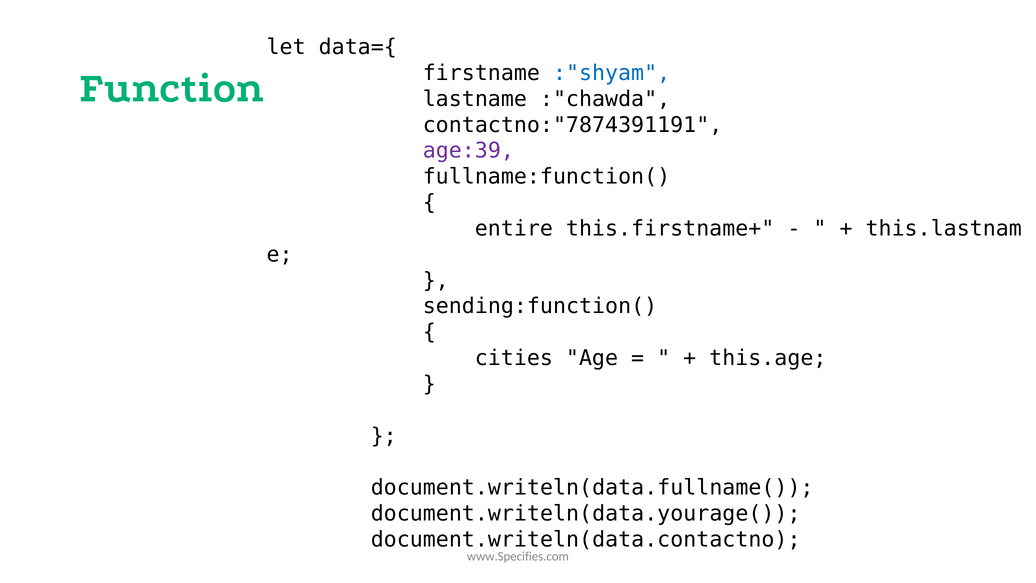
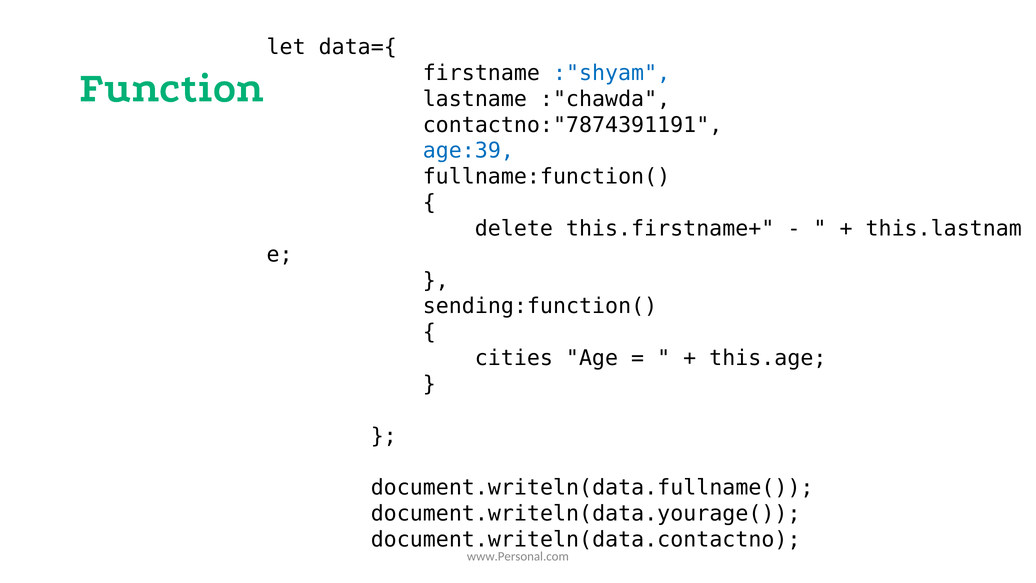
age:39 colour: purple -> blue
entire: entire -> delete
www.Specifies.com: www.Specifies.com -> www.Personal.com
